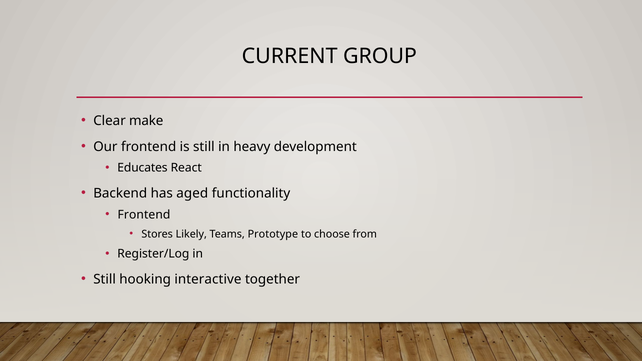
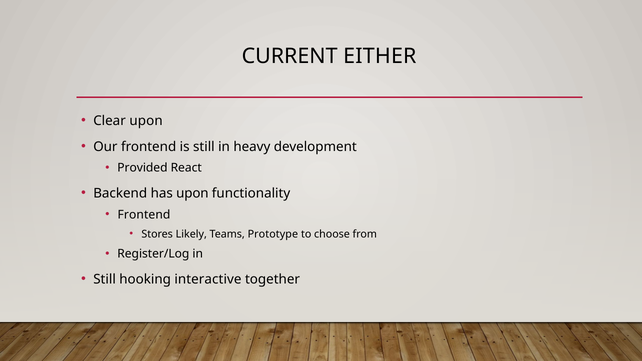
GROUP: GROUP -> EITHER
Clear make: make -> upon
Educates: Educates -> Provided
has aged: aged -> upon
